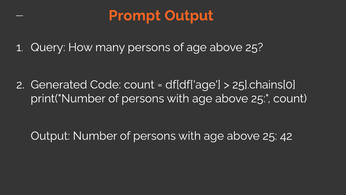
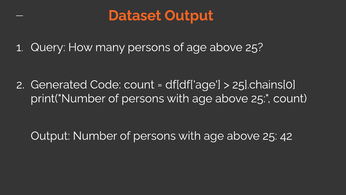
Prompt: Prompt -> Dataset
